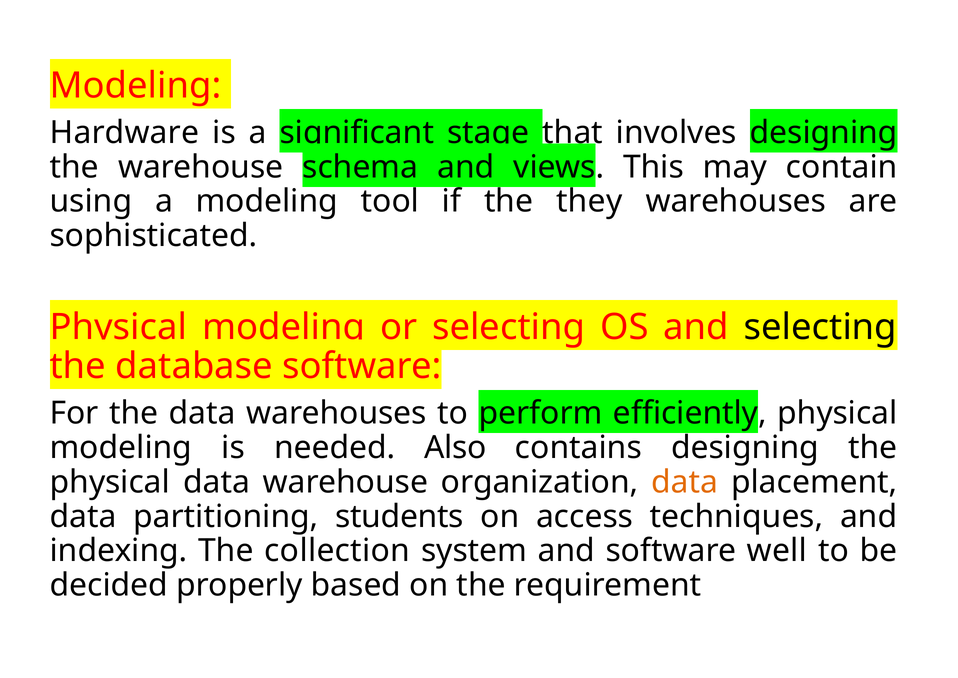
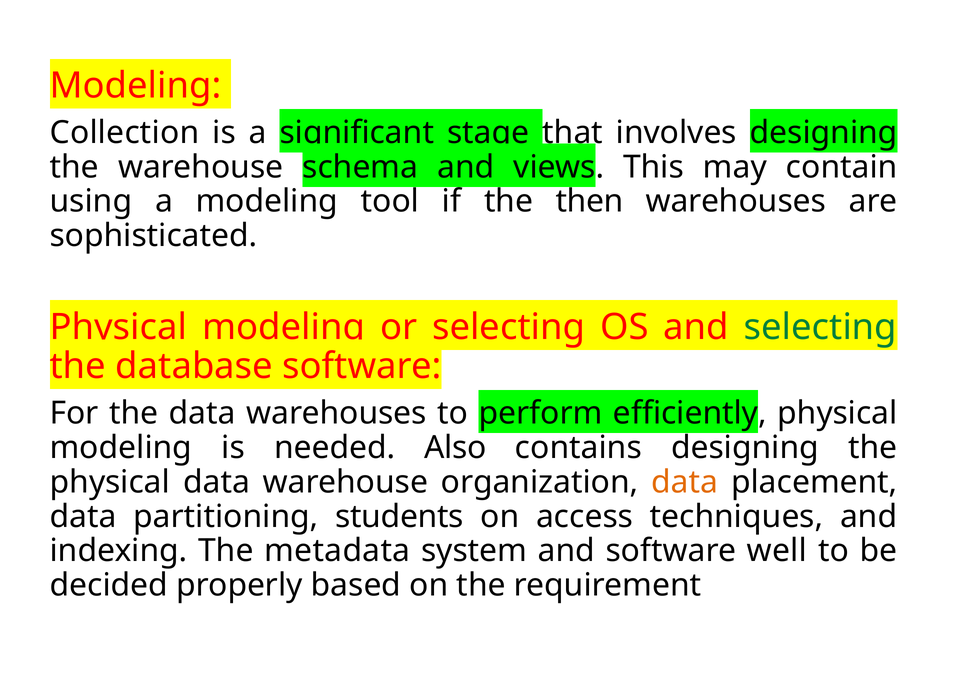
Hardware: Hardware -> Collection
they: they -> then
selecting at (820, 327) colour: black -> green
collection: collection -> metadata
